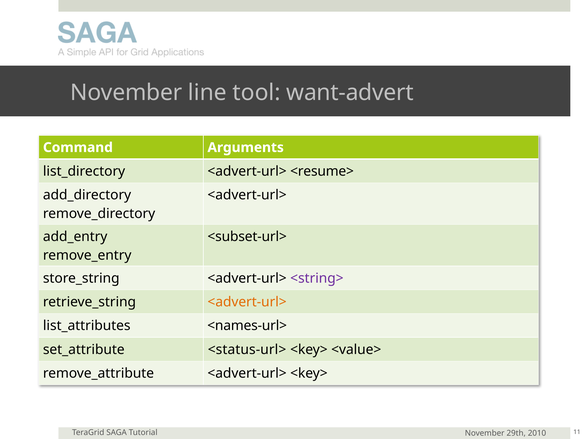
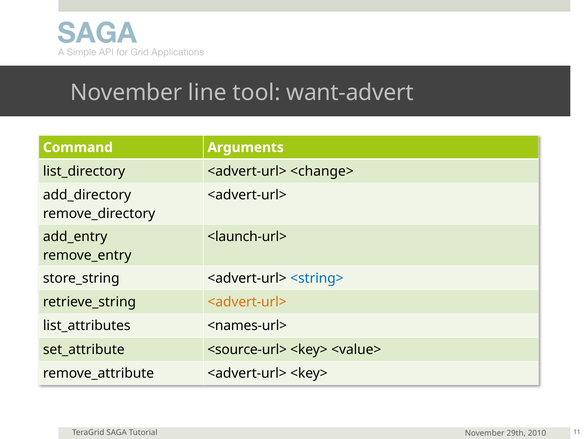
<resume>: <resume> -> <change>
<subset-url>: <subset-url> -> <launch-url>
<string> colour: purple -> blue
<status-url>: <status-url> -> <source-url>
